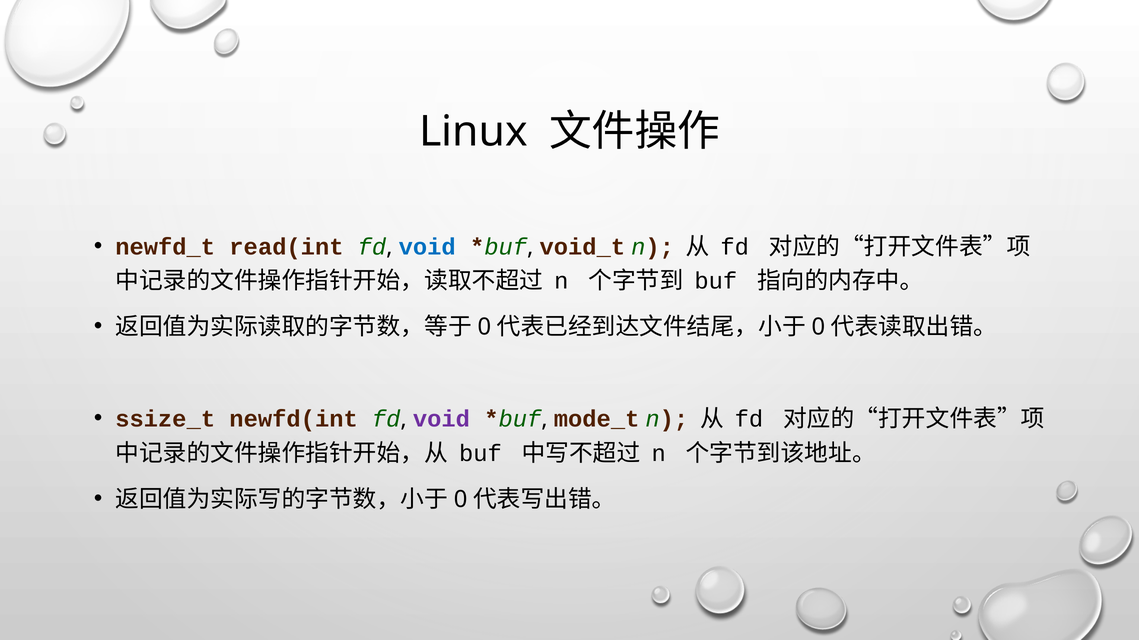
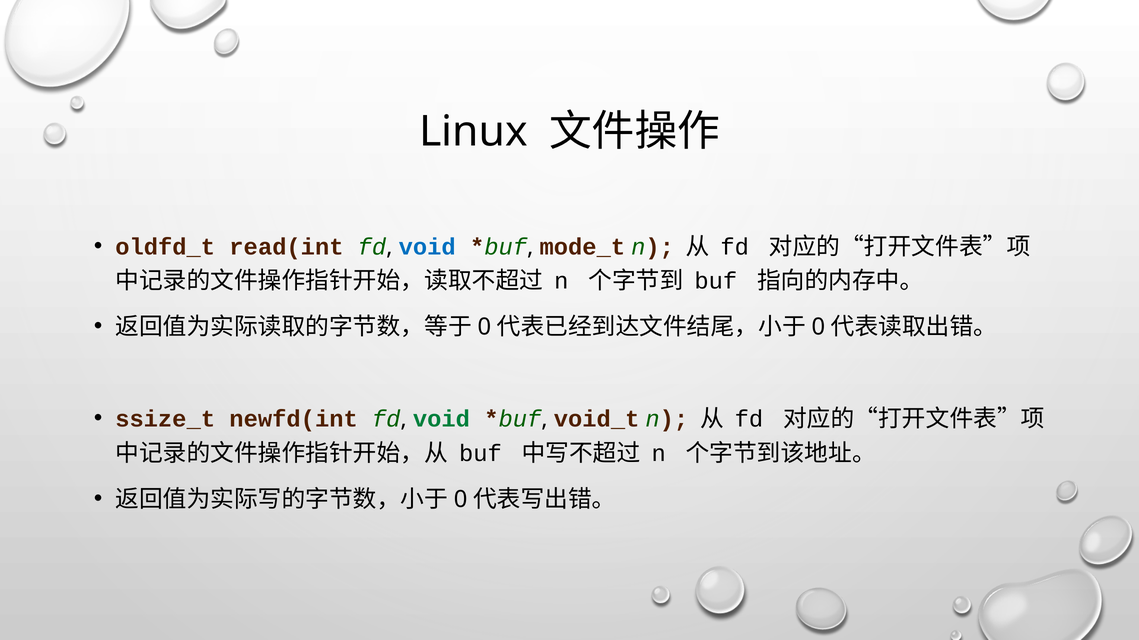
newfd_t: newfd_t -> oldfd_t
void_t: void_t -> mode_t
void at (441, 419) colour: purple -> green
mode_t: mode_t -> void_t
